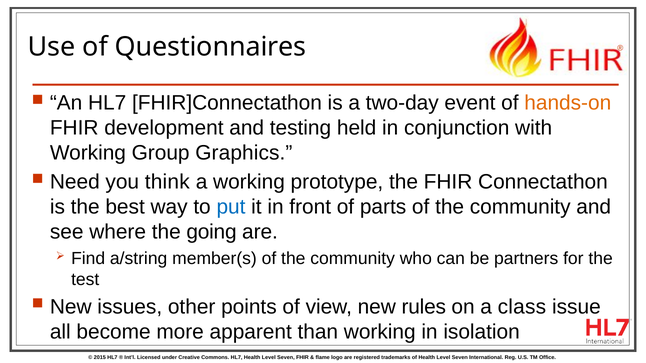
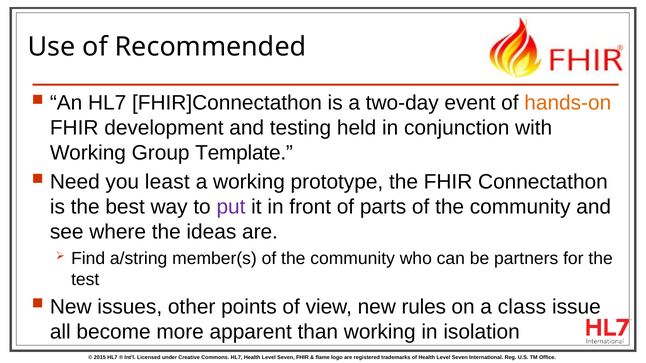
Questionnaires: Questionnaires -> Recommended
Graphics: Graphics -> Template
think: think -> least
put colour: blue -> purple
going: going -> ideas
